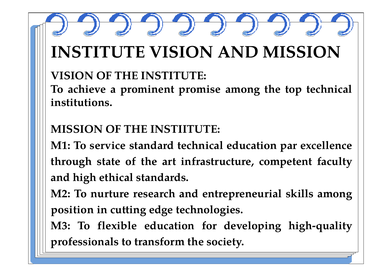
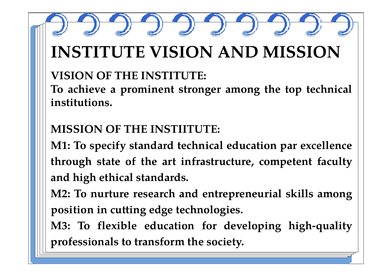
promise: promise -> stronger
service: service -> specify
